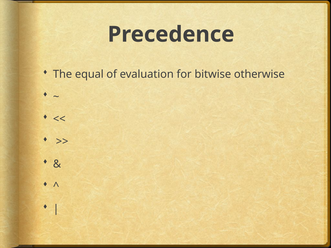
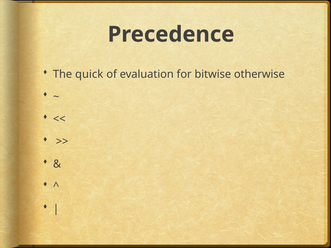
equal: equal -> quick
